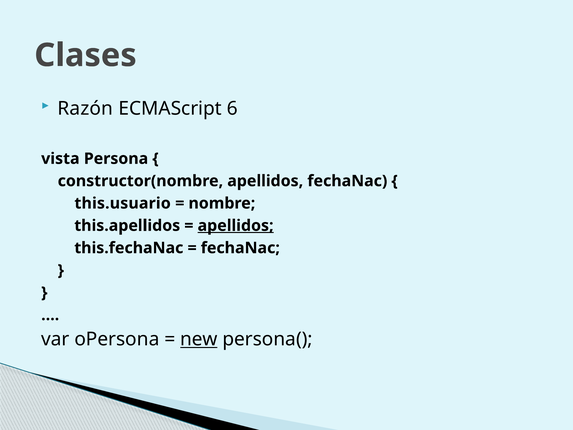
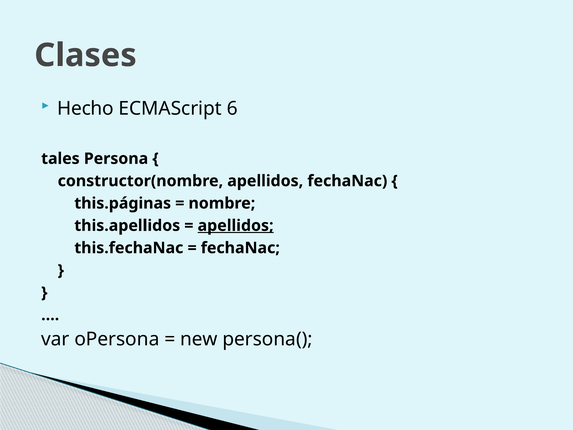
Razón: Razón -> Hecho
vista: vista -> tales
this.usuario: this.usuario -> this.páginas
new underline: present -> none
